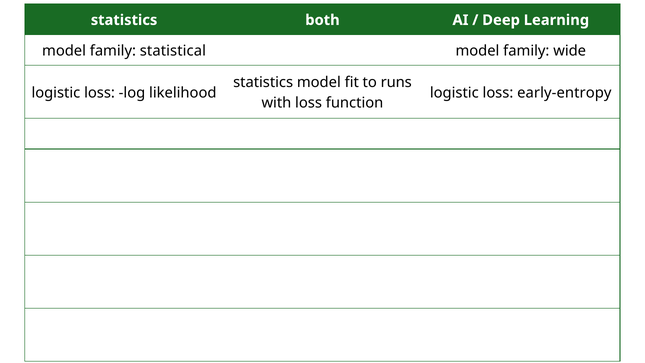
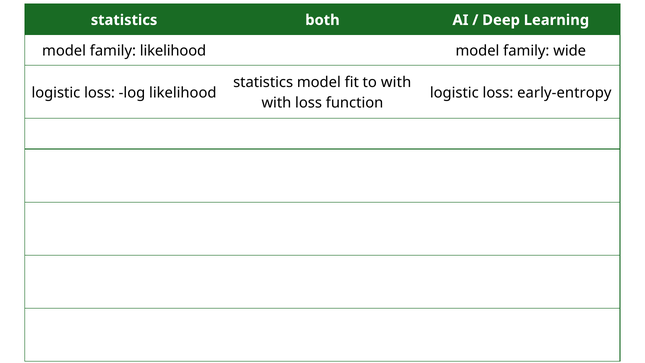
family statistical: statistical -> likelihood
to runs: runs -> with
